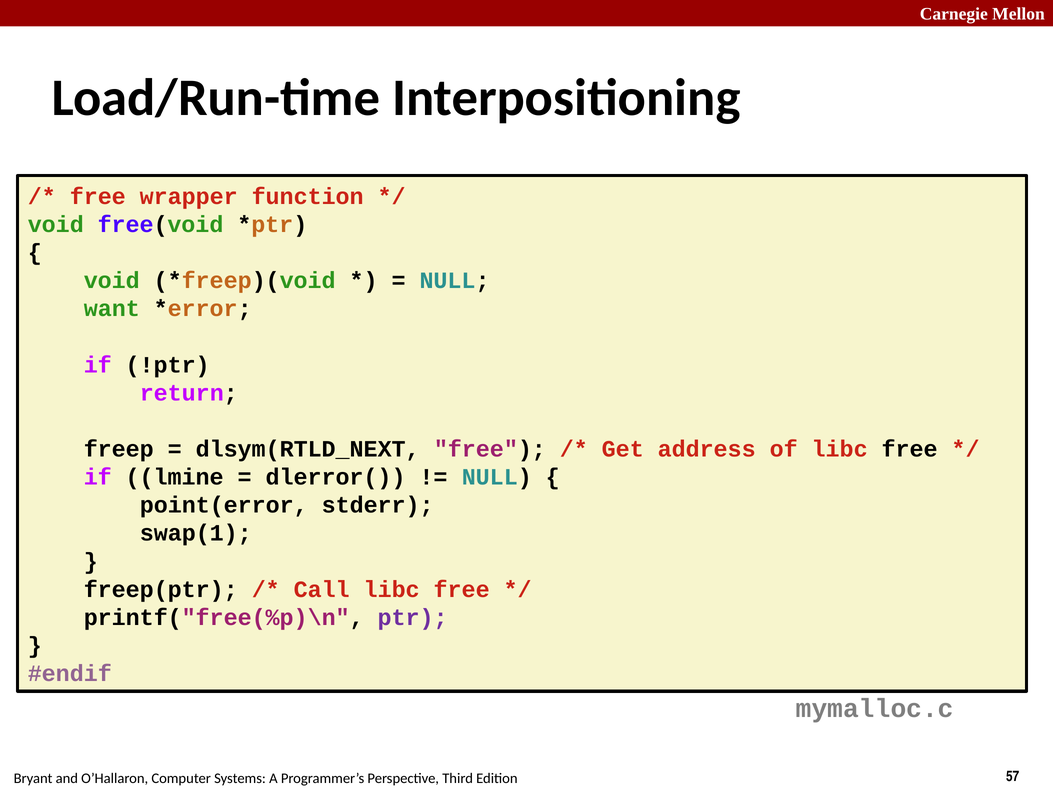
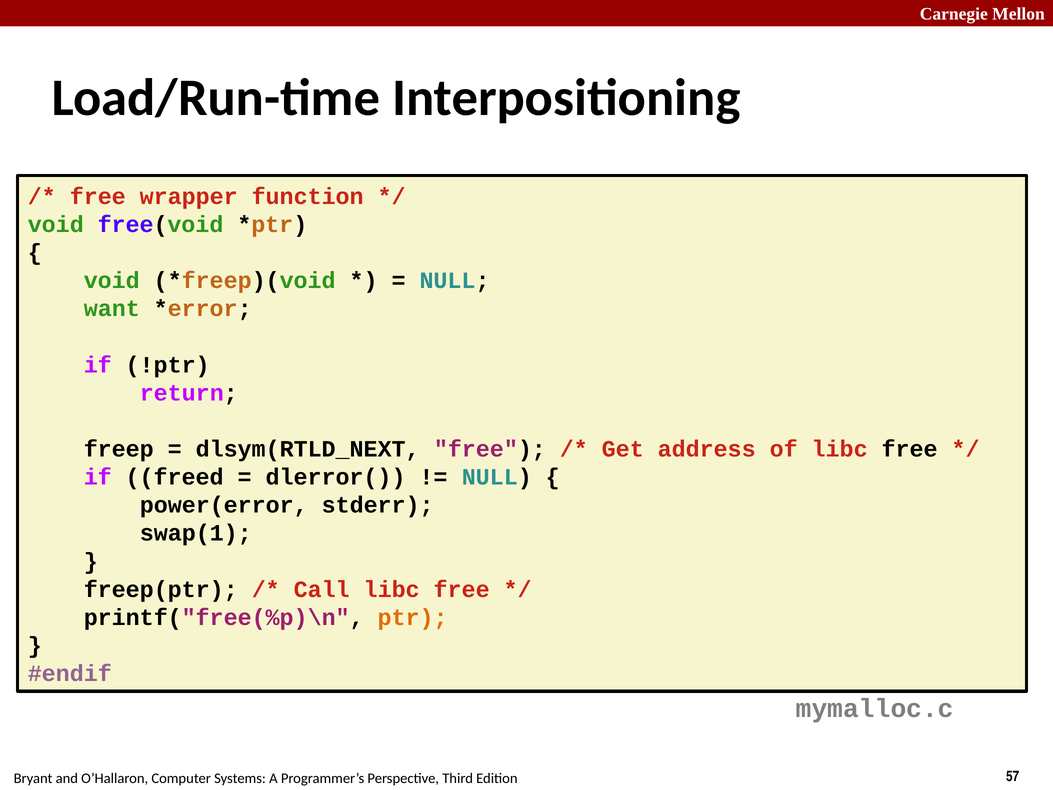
lmine: lmine -> freed
point(error: point(error -> power(error
ptr colour: purple -> orange
